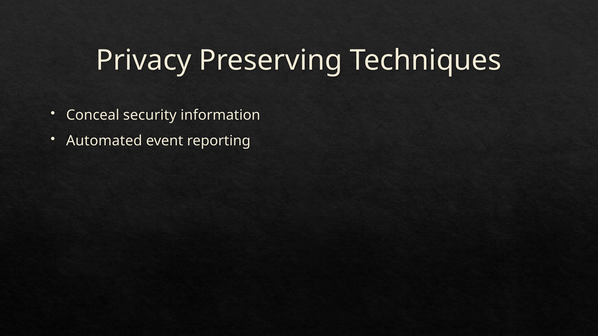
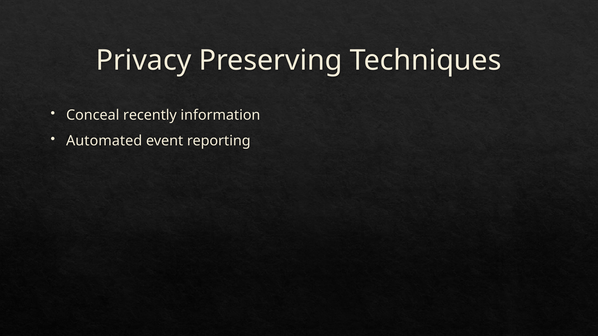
security: security -> recently
